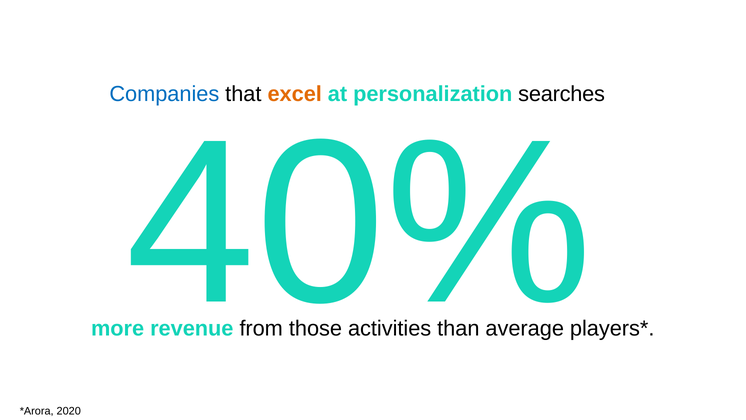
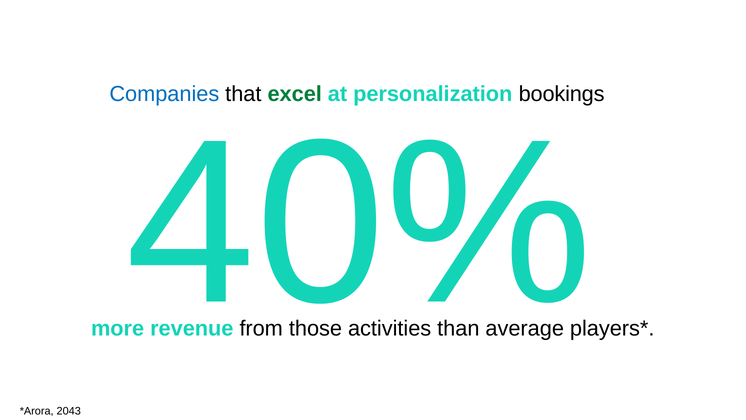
excel colour: orange -> green
searches: searches -> bookings
2020: 2020 -> 2043
